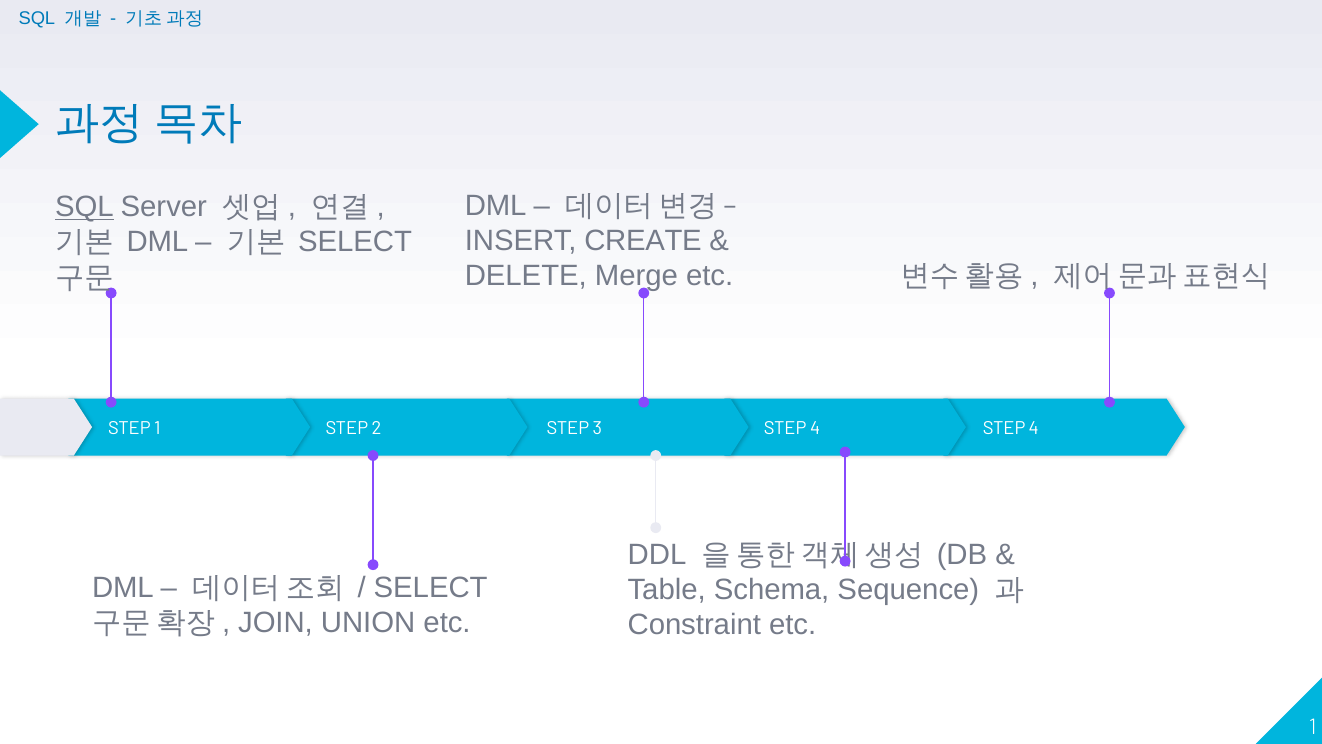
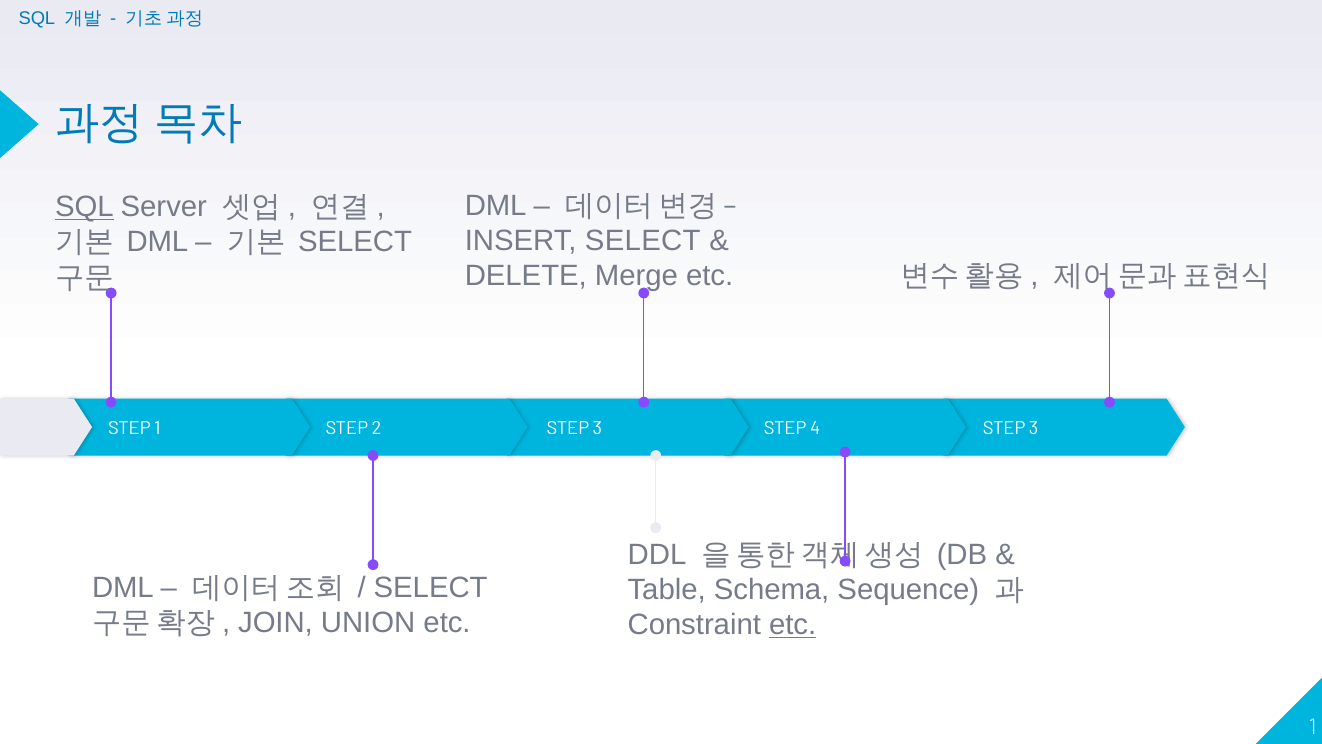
INSERT CREATE: CREATE -> SELECT
4 at (1034, 428): 4 -> 3
etc at (793, 625) underline: none -> present
